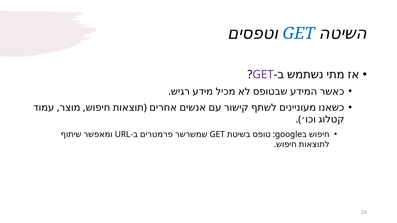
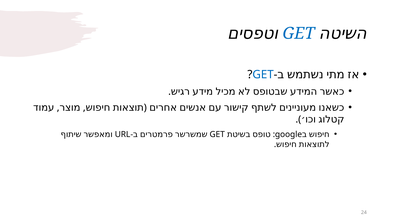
GET at (263, 75) colour: purple -> blue
